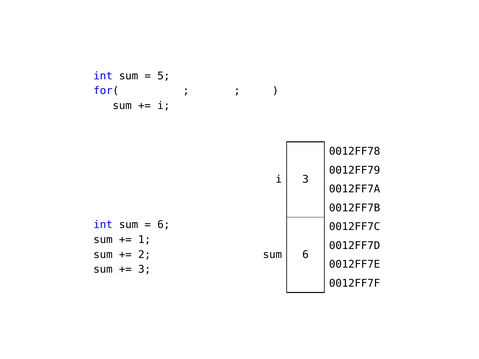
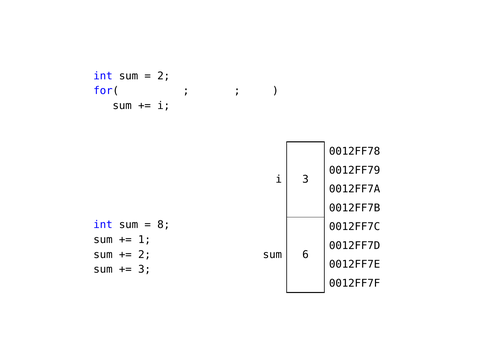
5 at (164, 76): 5 -> 2
6 at (164, 225): 6 -> 8
